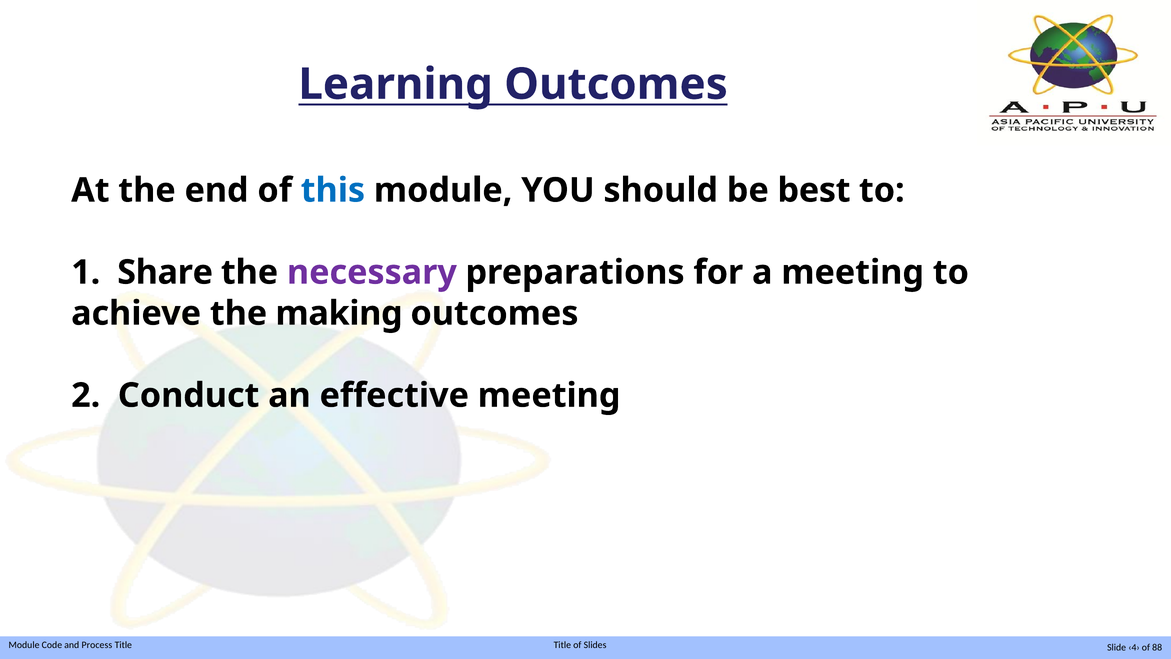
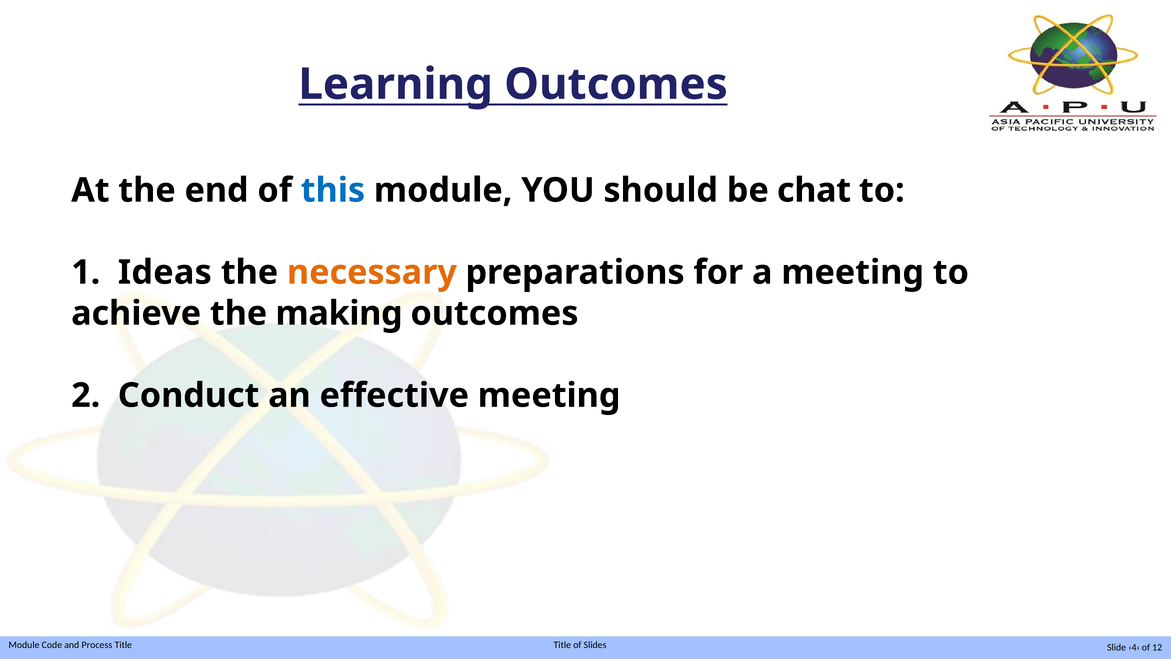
best: best -> chat
Share: Share -> Ideas
necessary colour: purple -> orange
88: 88 -> 12
